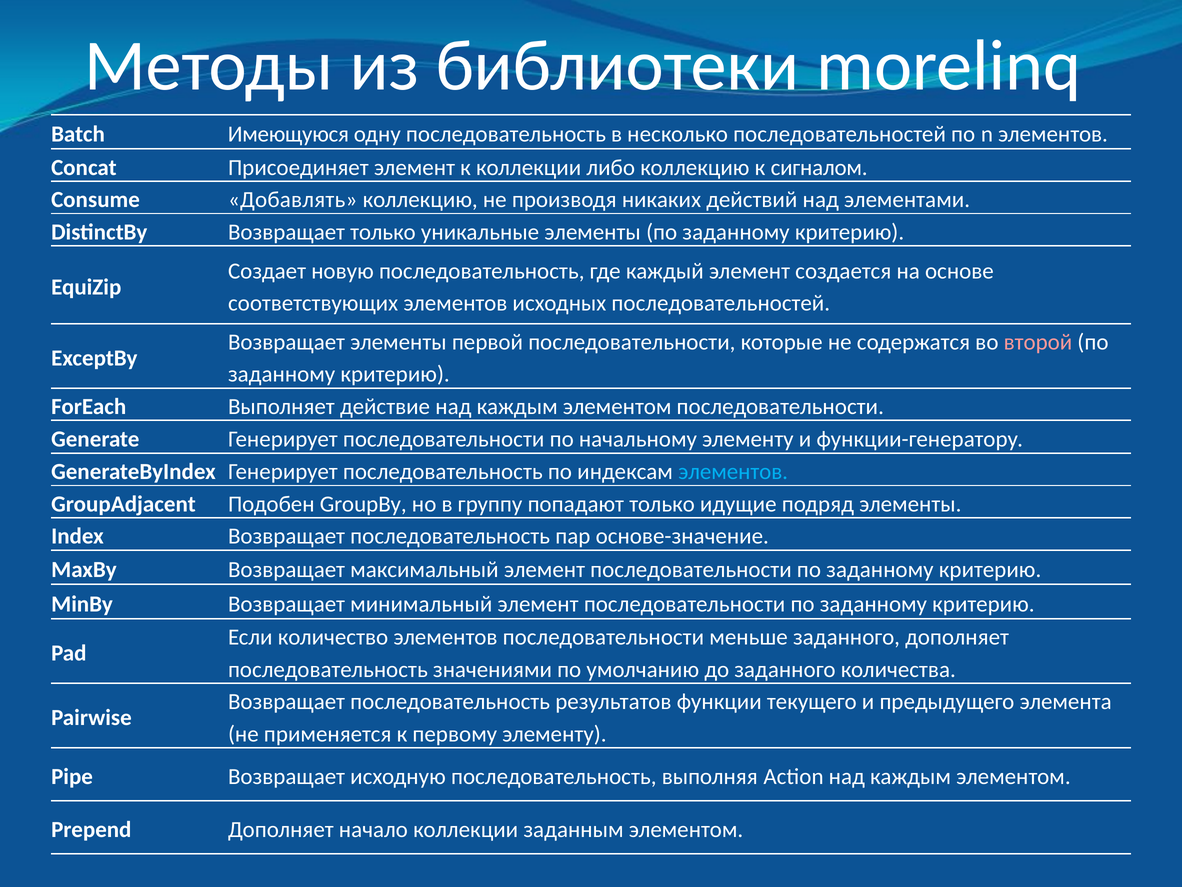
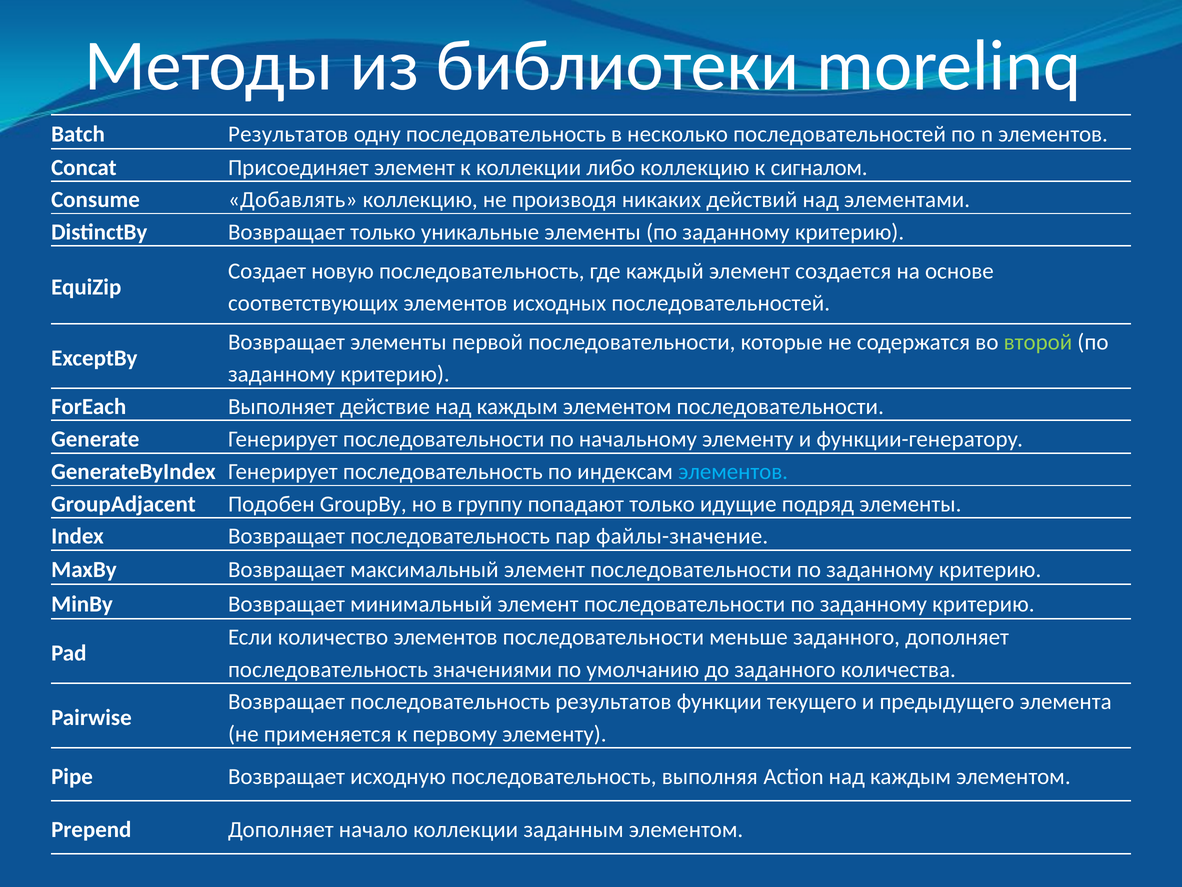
Batch Имеющуюся: Имеющуюся -> Результатов
второй colour: pink -> light green
основе-значение: основе-значение -> файлы-значение
